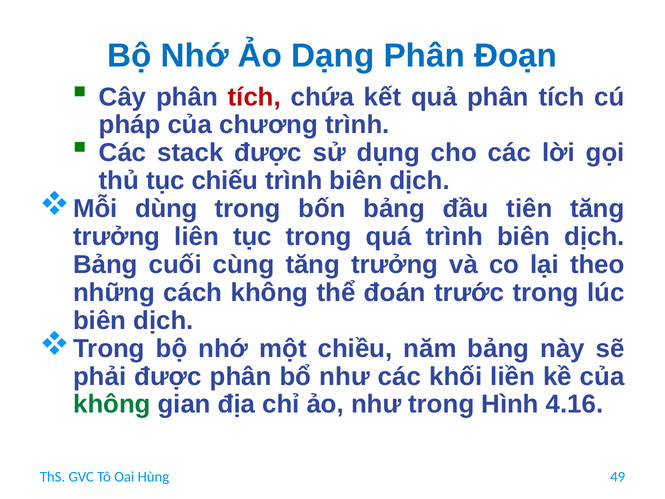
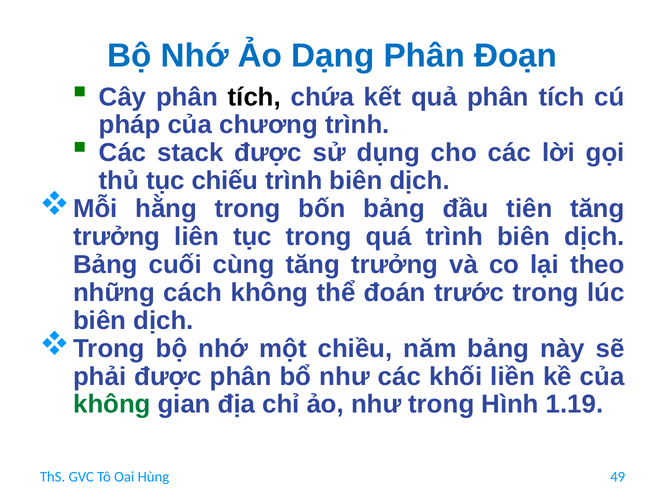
tích at (254, 97) colour: red -> black
dùng: dùng -> hằng
4.16: 4.16 -> 1.19
